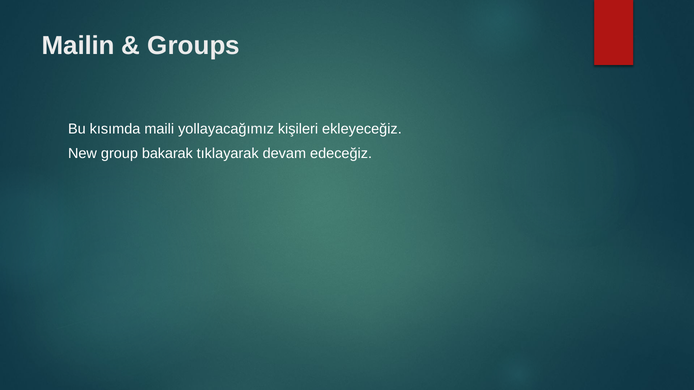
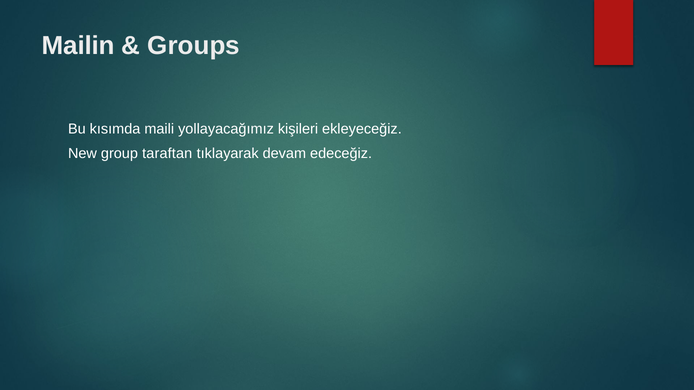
bakarak: bakarak -> taraftan
